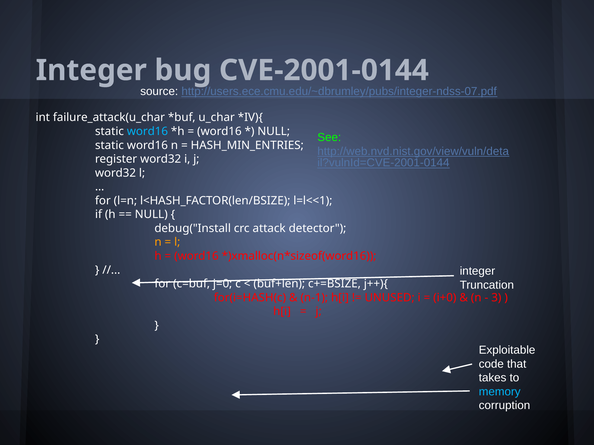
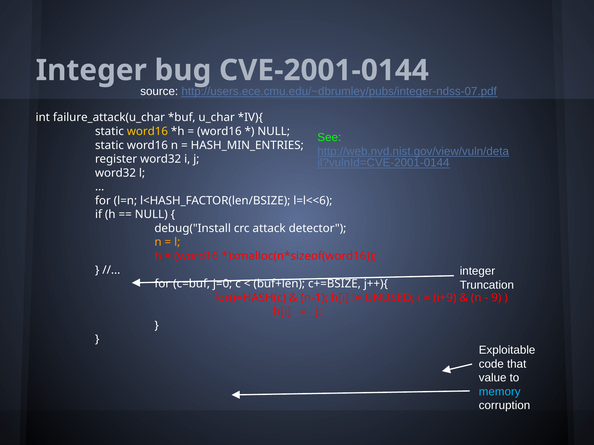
word16 at (147, 131) colour: light blue -> yellow
l=l<<1: l=l<<1 -> l=l<<6
i+0: i+0 -> i+9
3: 3 -> 9
takes: takes -> value
